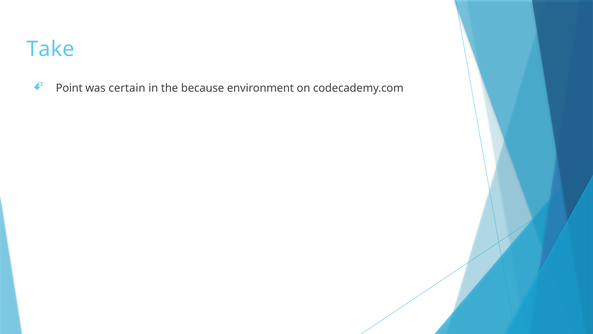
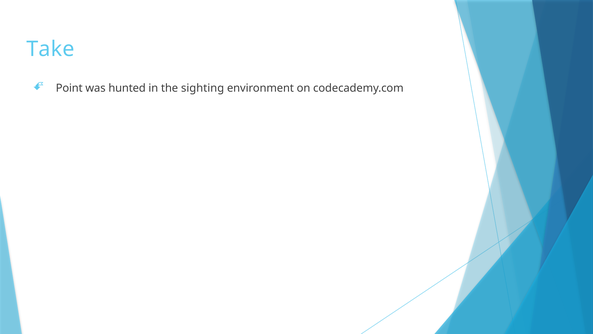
certain: certain -> hunted
because: because -> sighting
